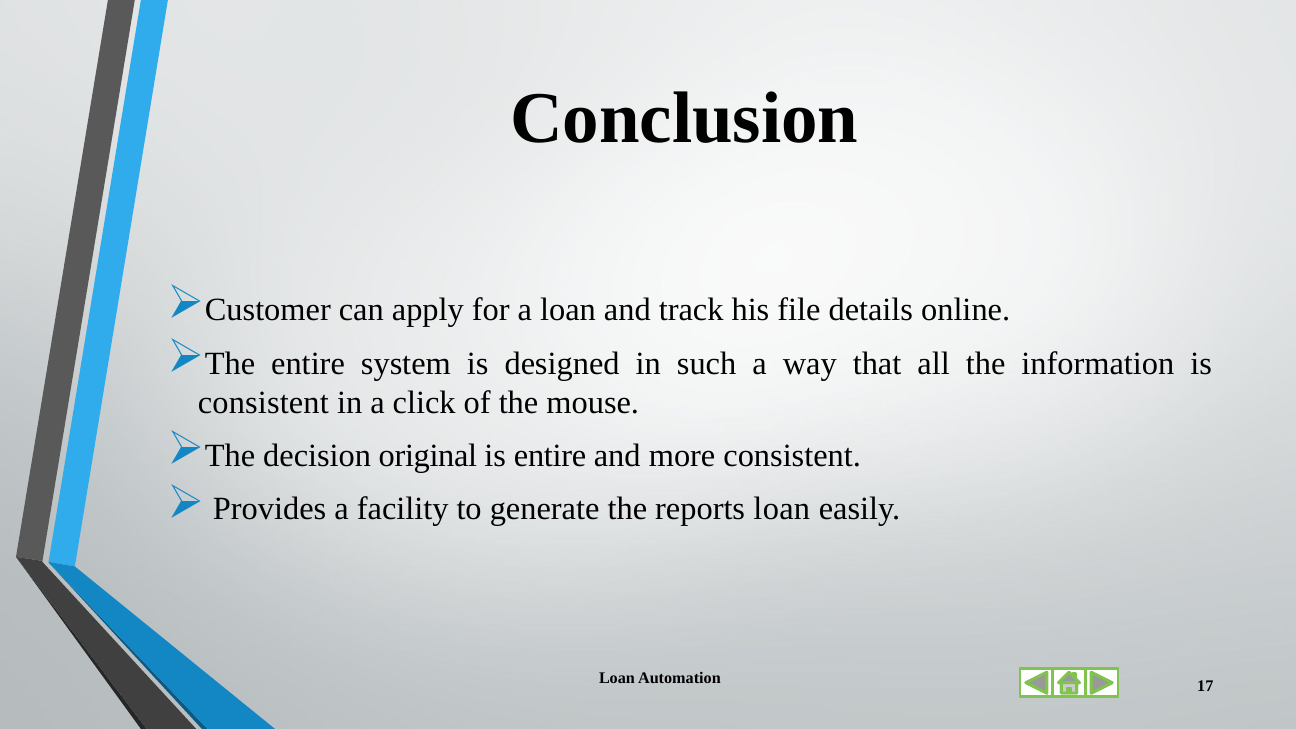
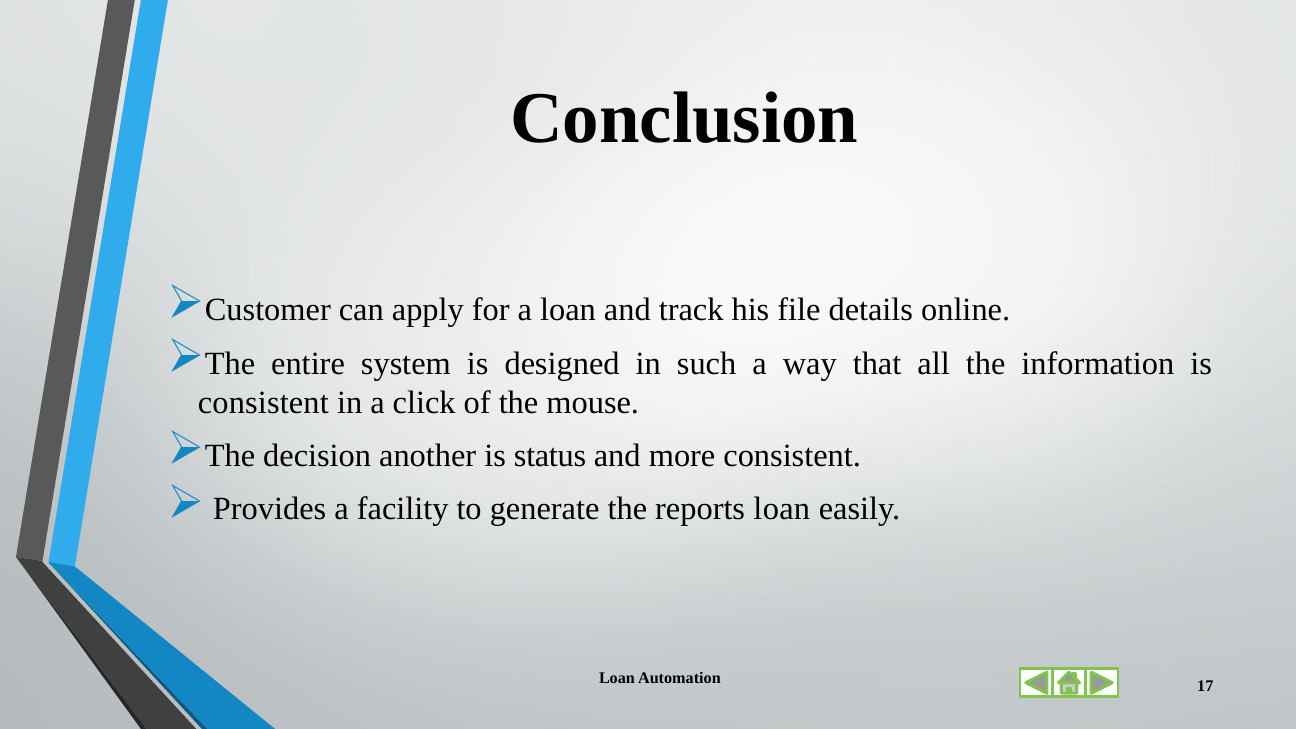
original: original -> another
is entire: entire -> status
